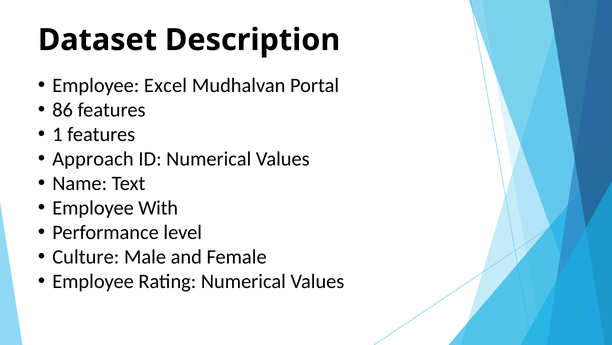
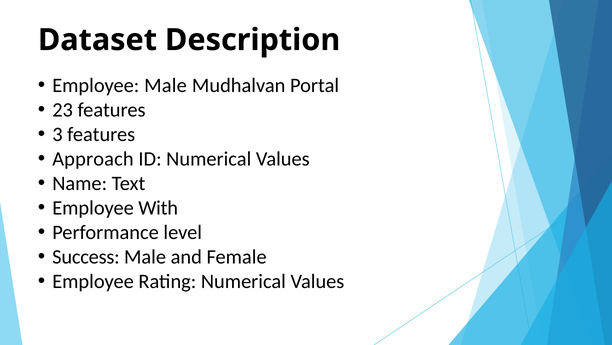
Employee Excel: Excel -> Male
86: 86 -> 23
1: 1 -> 3
Culture: Culture -> Success
